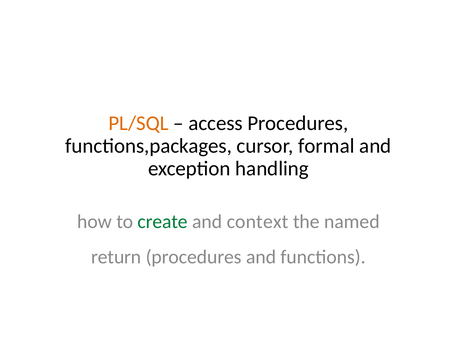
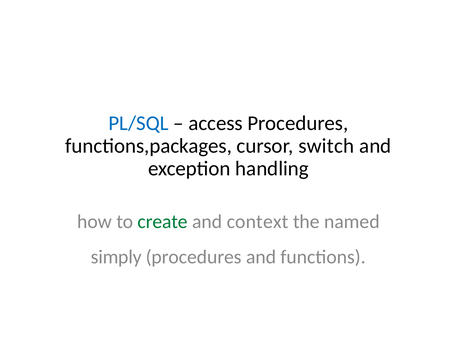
PL/SQL colour: orange -> blue
formal: formal -> switch
return: return -> simply
